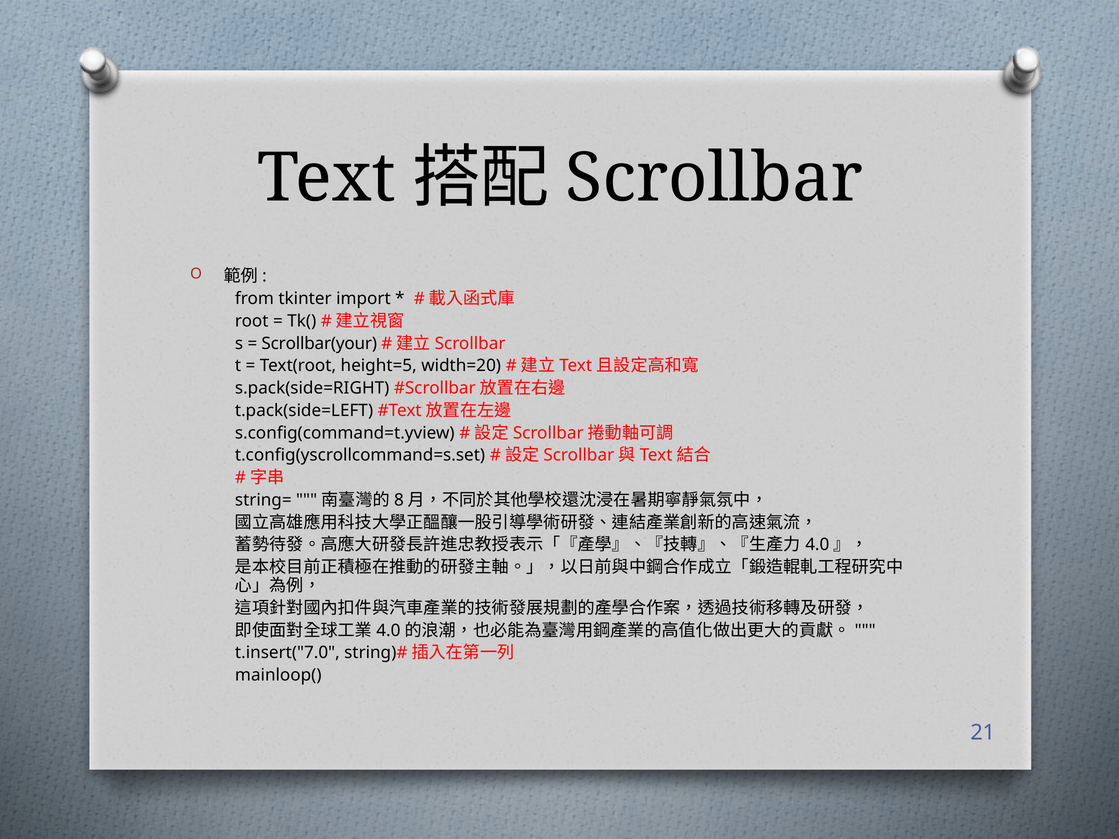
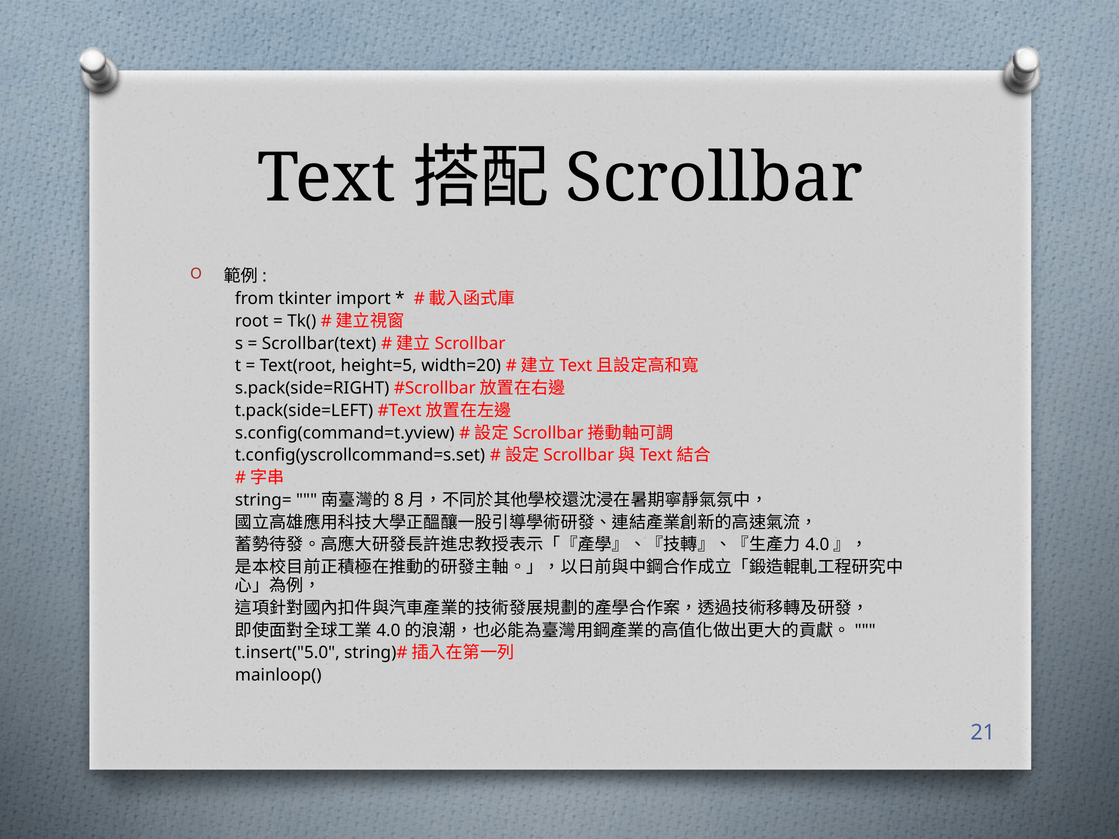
Scrollbar(your: Scrollbar(your -> Scrollbar(text
t.insert("7.0: t.insert("7.0 -> t.insert("5.0
